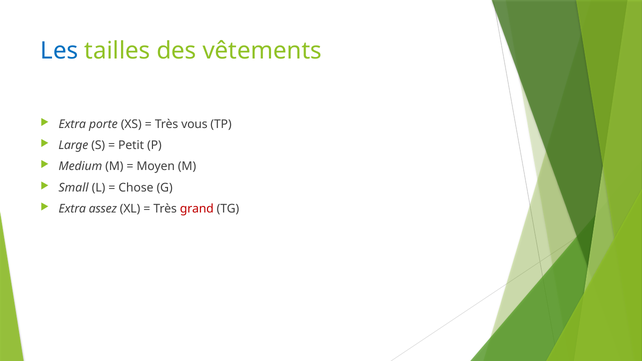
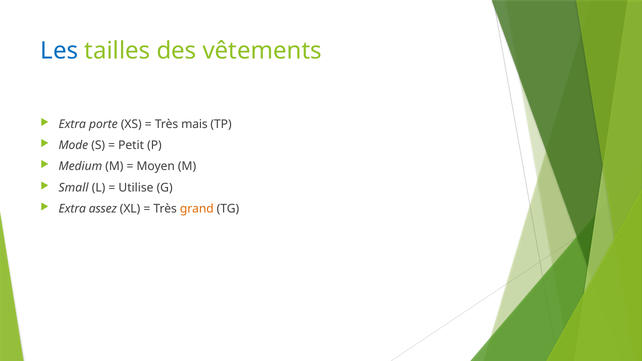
vous: vous -> mais
Large: Large -> Mode
Chose: Chose -> Utilise
grand colour: red -> orange
